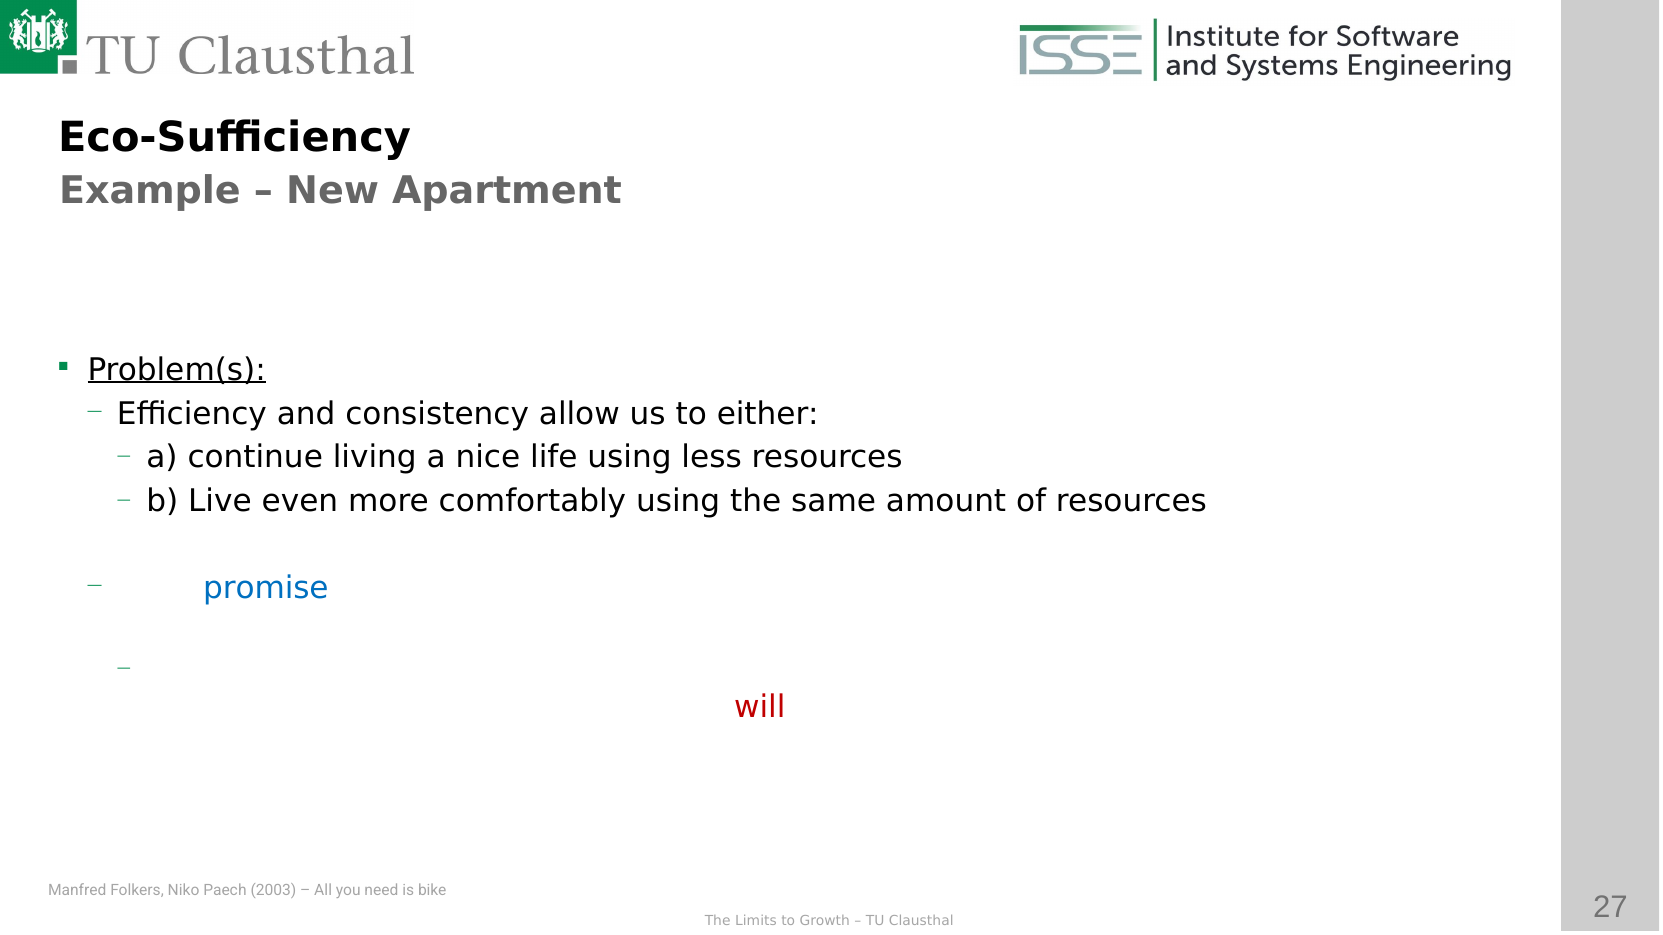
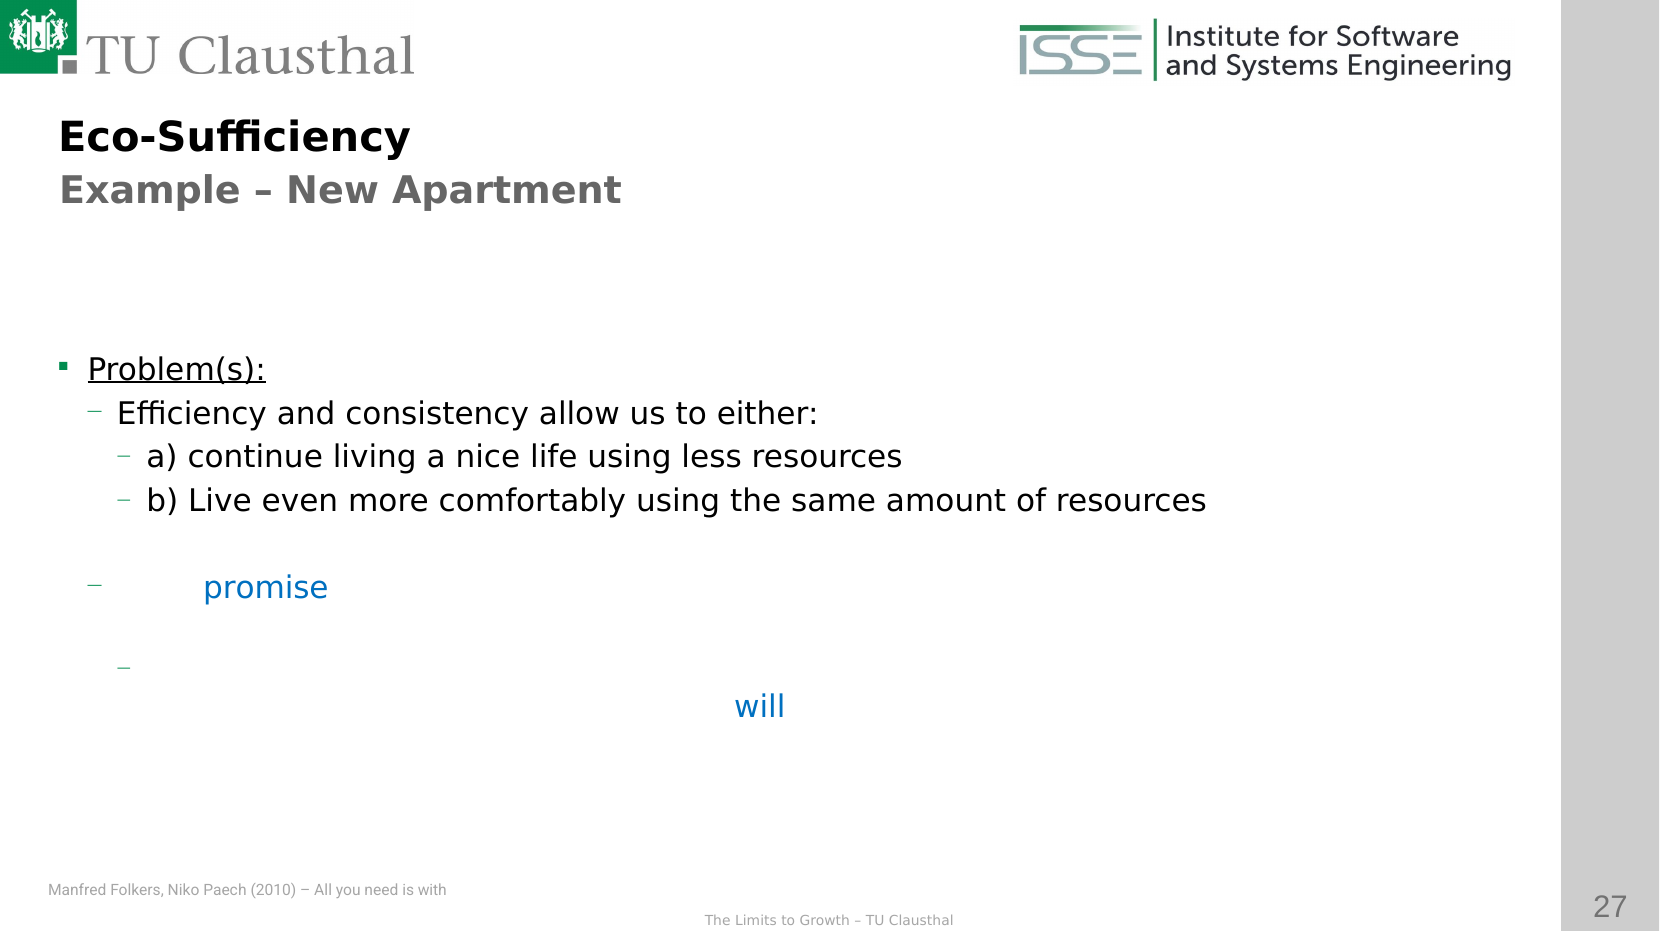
will colour: red -> blue
2003: 2003 -> 2010
bike: bike -> with
